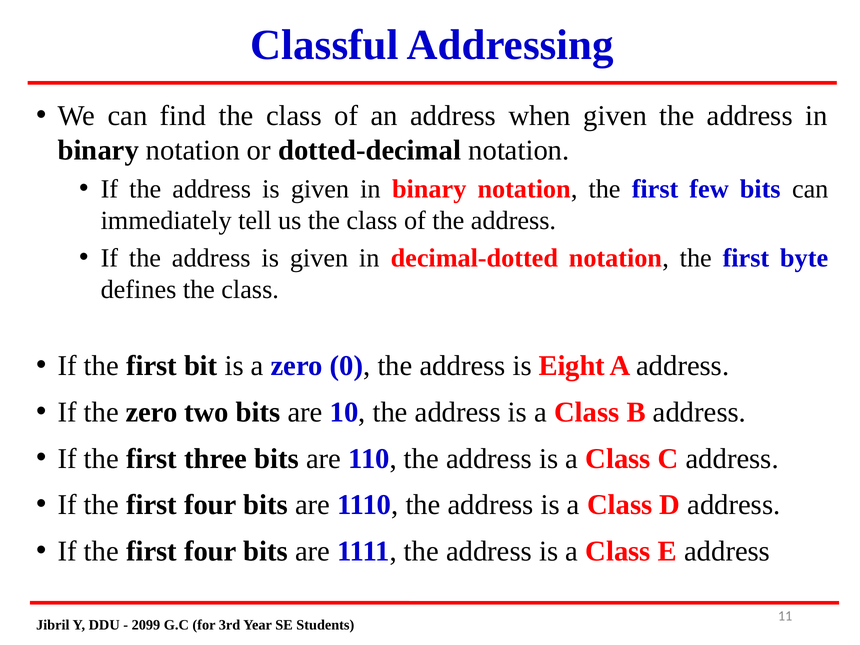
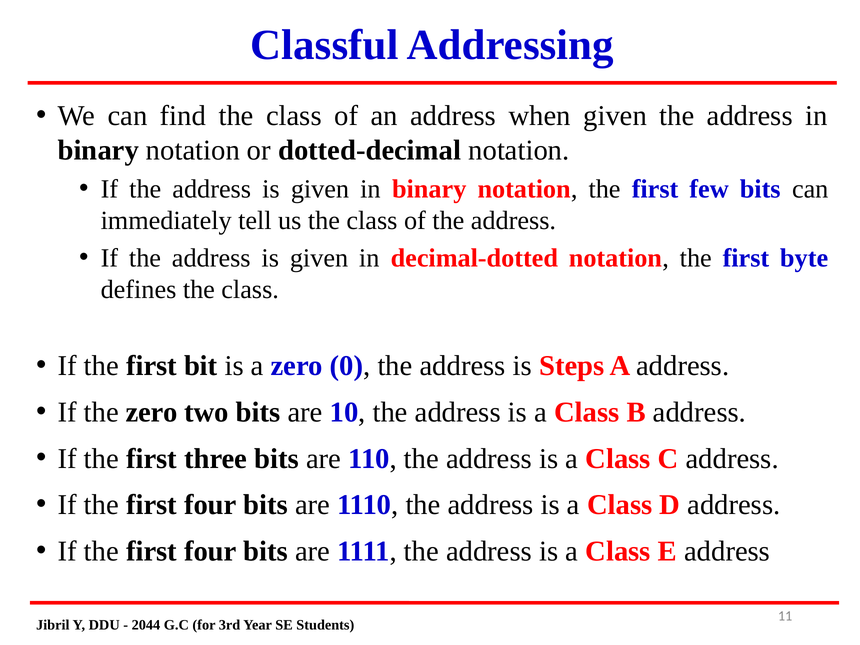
Eight: Eight -> Steps
2099: 2099 -> 2044
